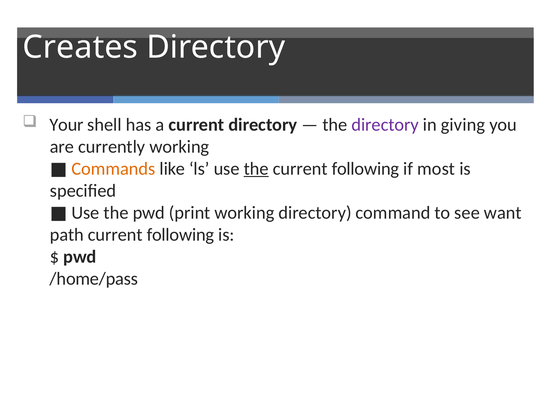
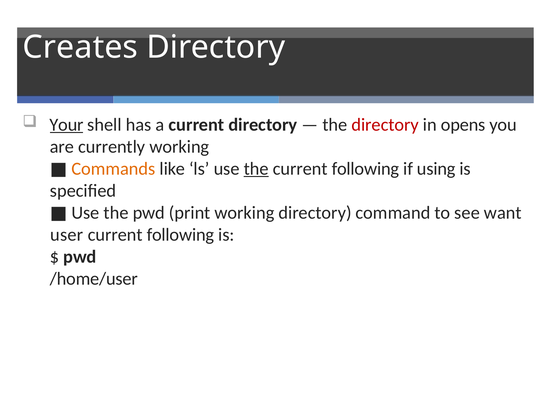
Your underline: none -> present
directory at (385, 125) colour: purple -> red
giving: giving -> opens
most: most -> using
path: path -> user
/home/pass: /home/pass -> /home/user
